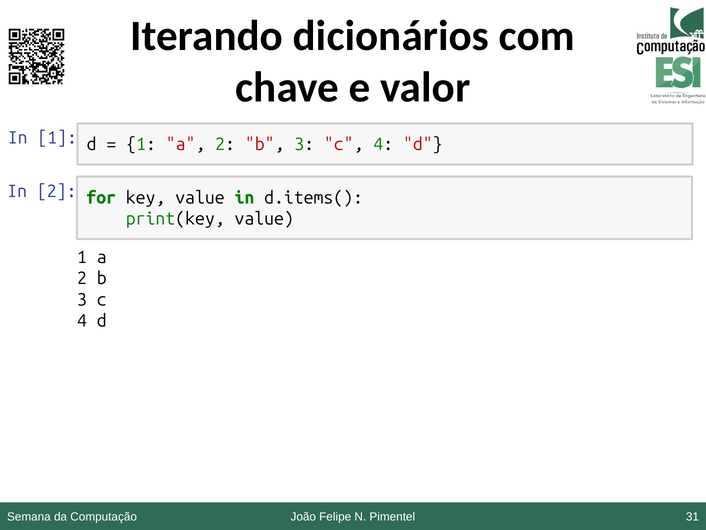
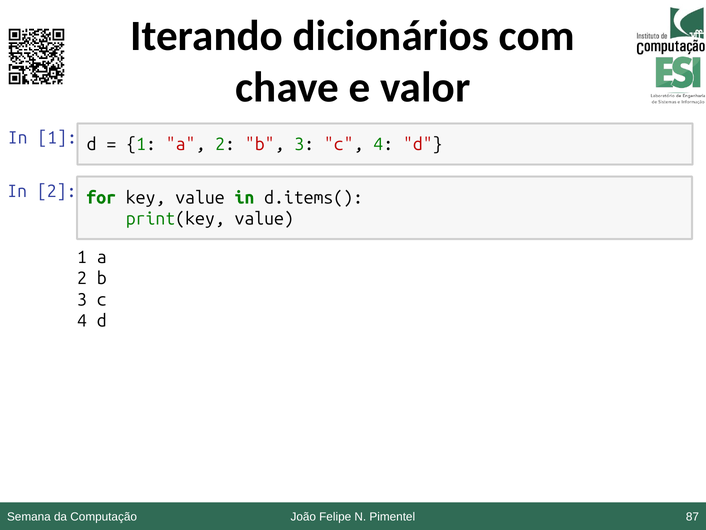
31: 31 -> 87
